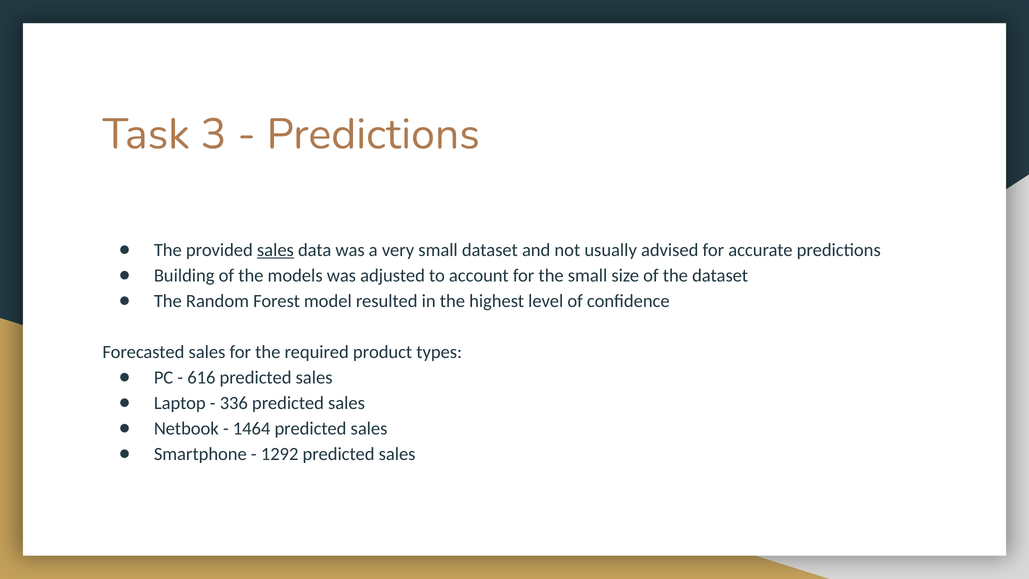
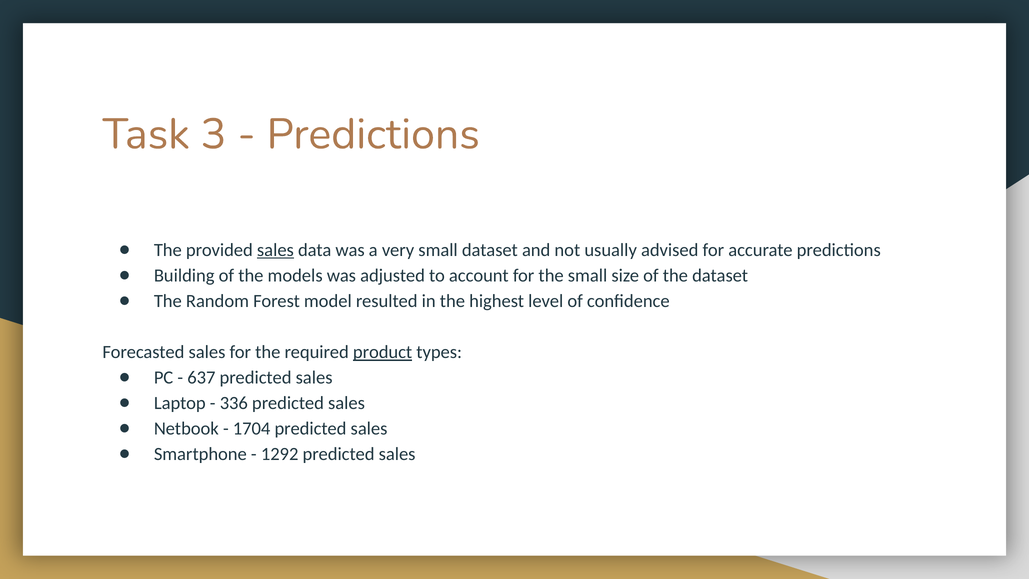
product underline: none -> present
616: 616 -> 637
1464: 1464 -> 1704
